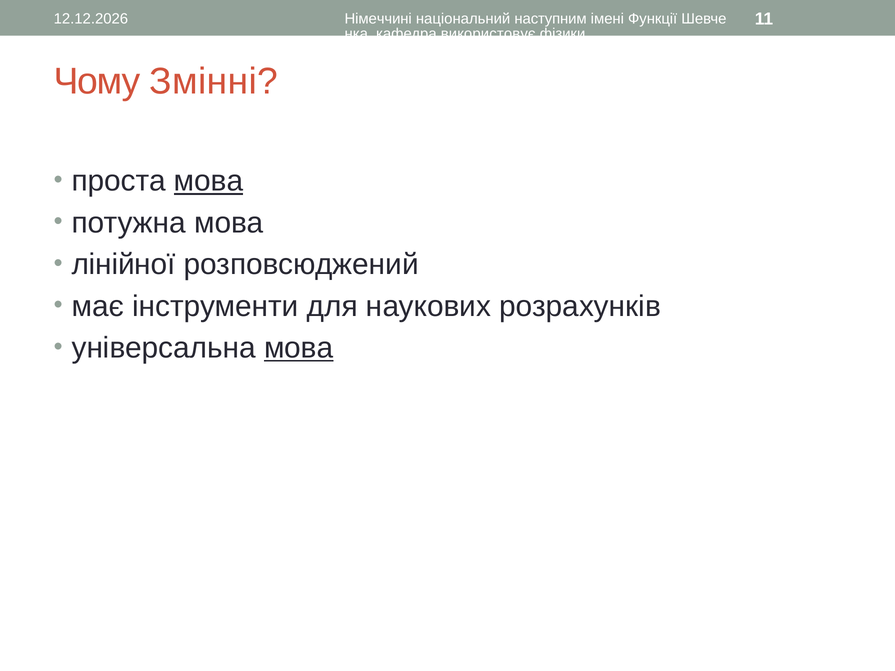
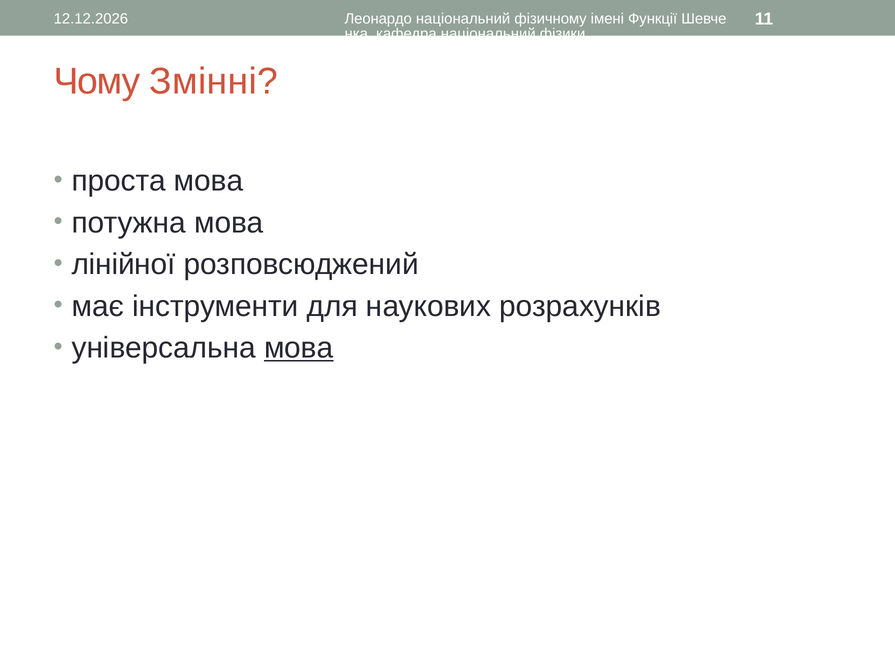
Німеччині: Німеччині -> Леонардо
наступним: наступним -> фізичному
кафедра використовує: використовує -> національний
мова at (209, 181) underline: present -> none
